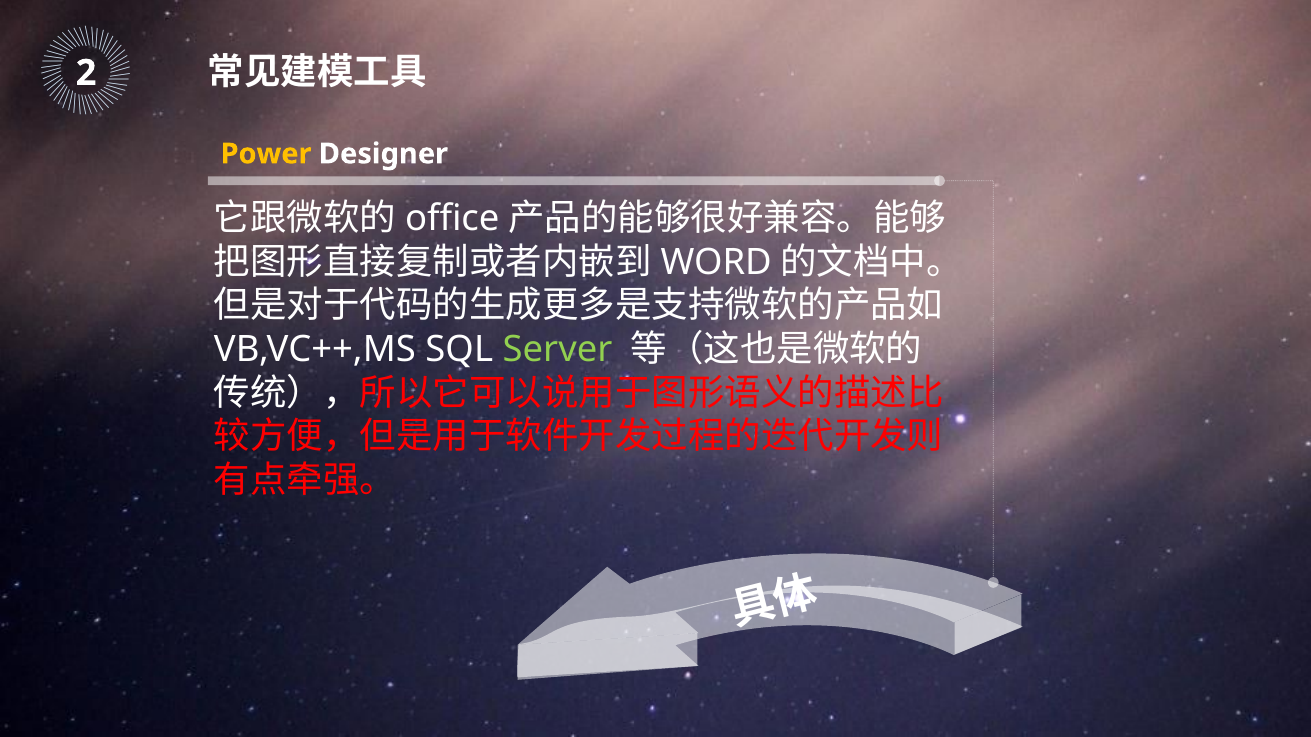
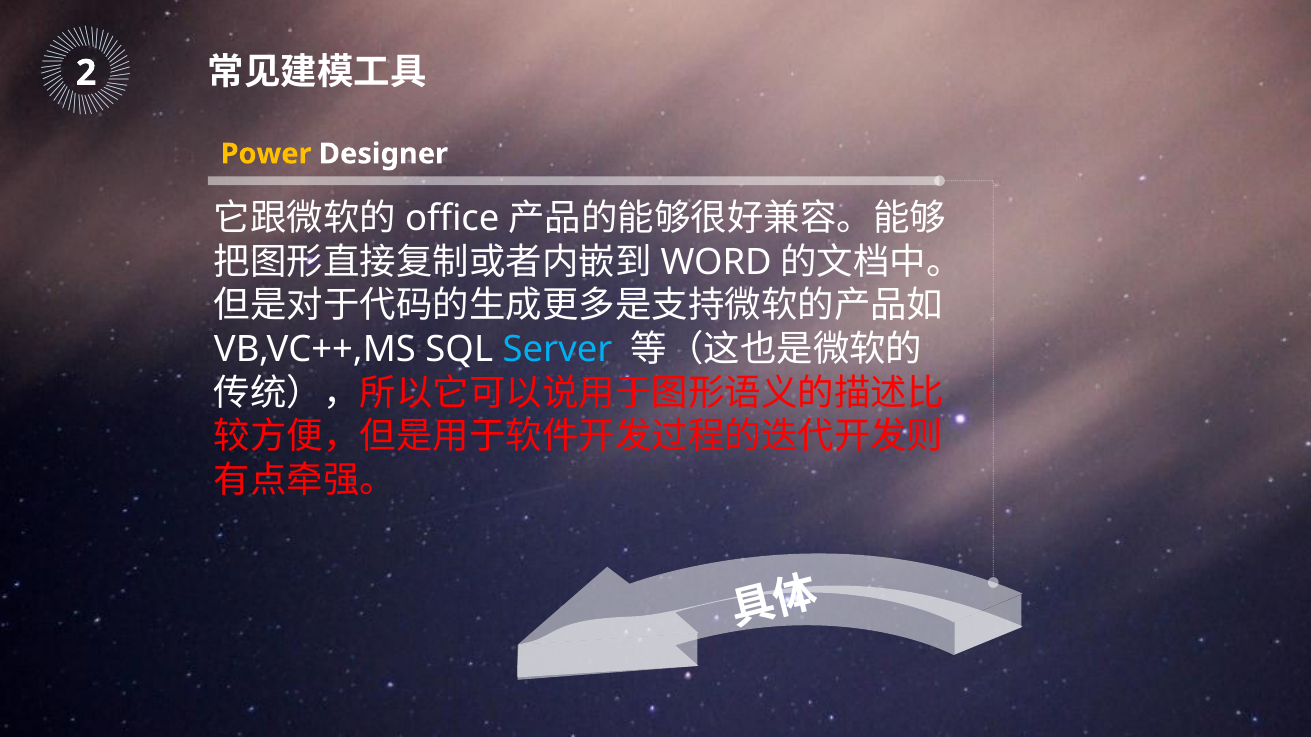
Server colour: light green -> light blue
